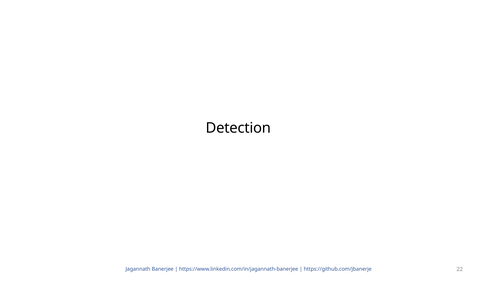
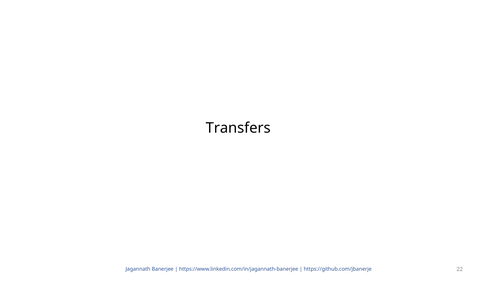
Detection: Detection -> Transfers
